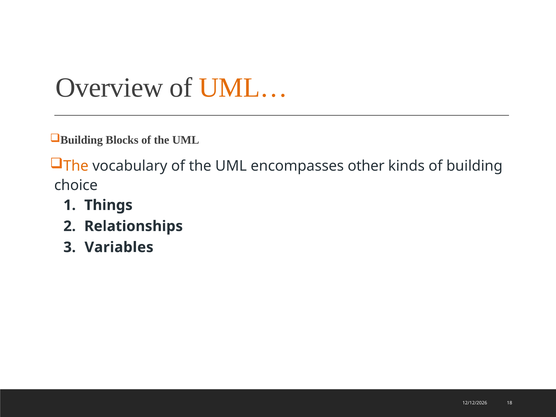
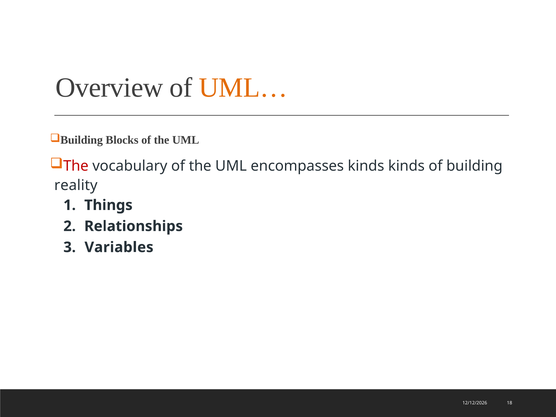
The at (76, 166) colour: orange -> red
encompasses other: other -> kinds
choice: choice -> reality
